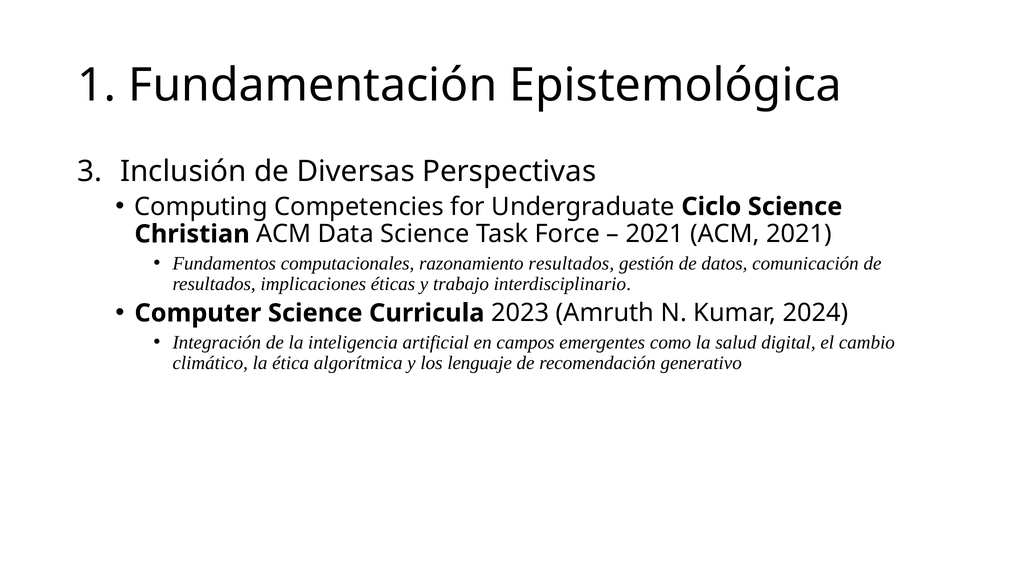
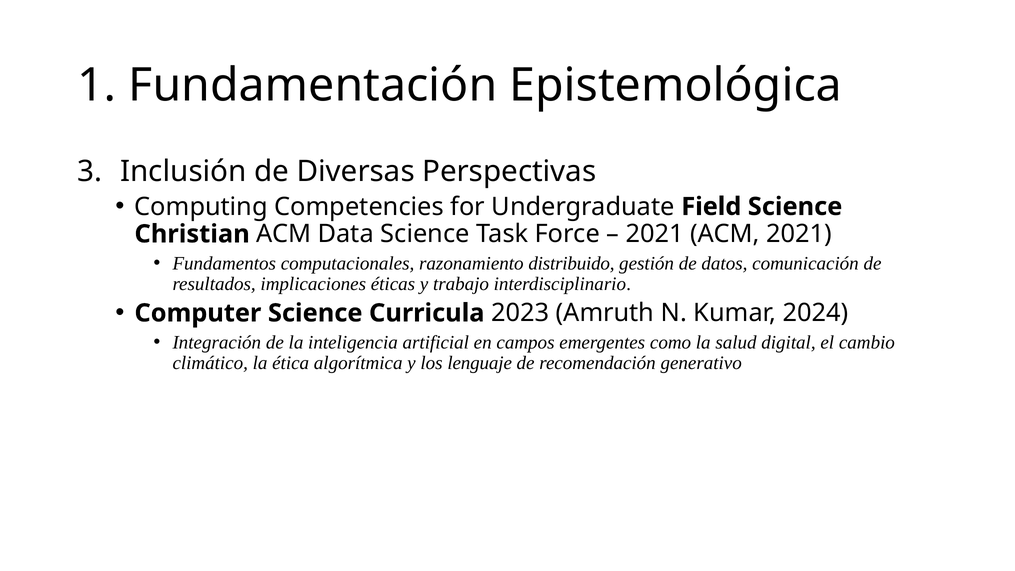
Ciclo: Ciclo -> Field
razonamiento resultados: resultados -> distribuido
